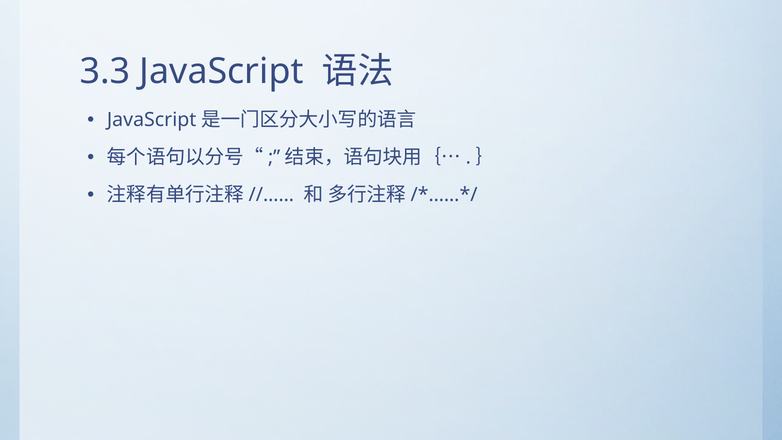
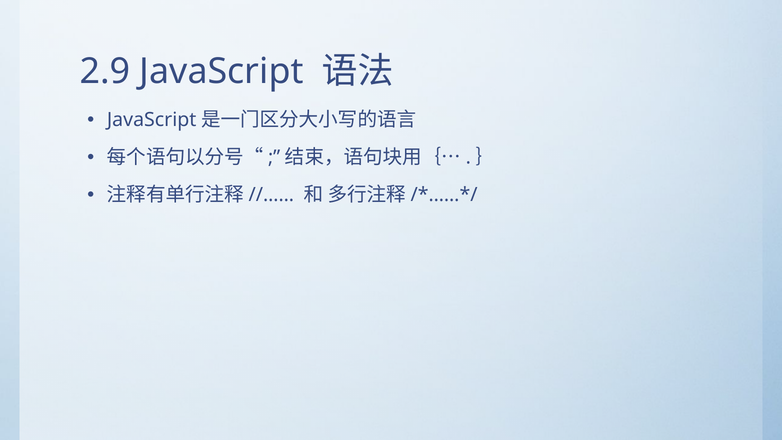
3.3: 3.3 -> 2.9
